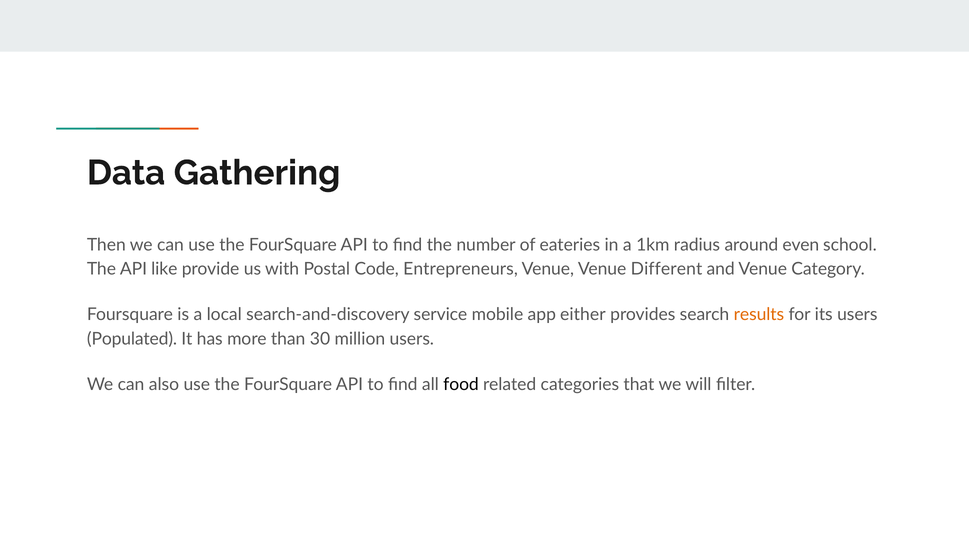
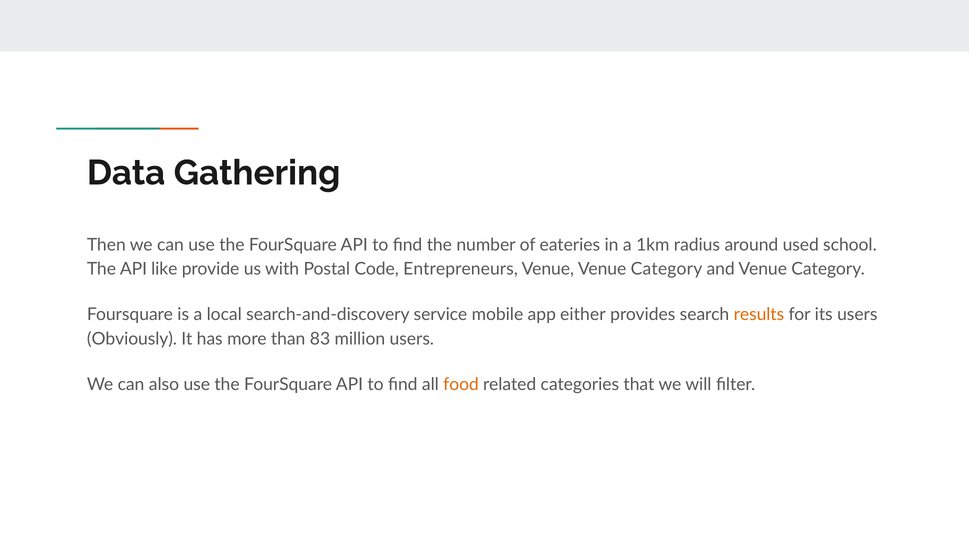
even: even -> used
Venue Venue Different: Different -> Category
Populated: Populated -> Obviously
30: 30 -> 83
food colour: black -> orange
